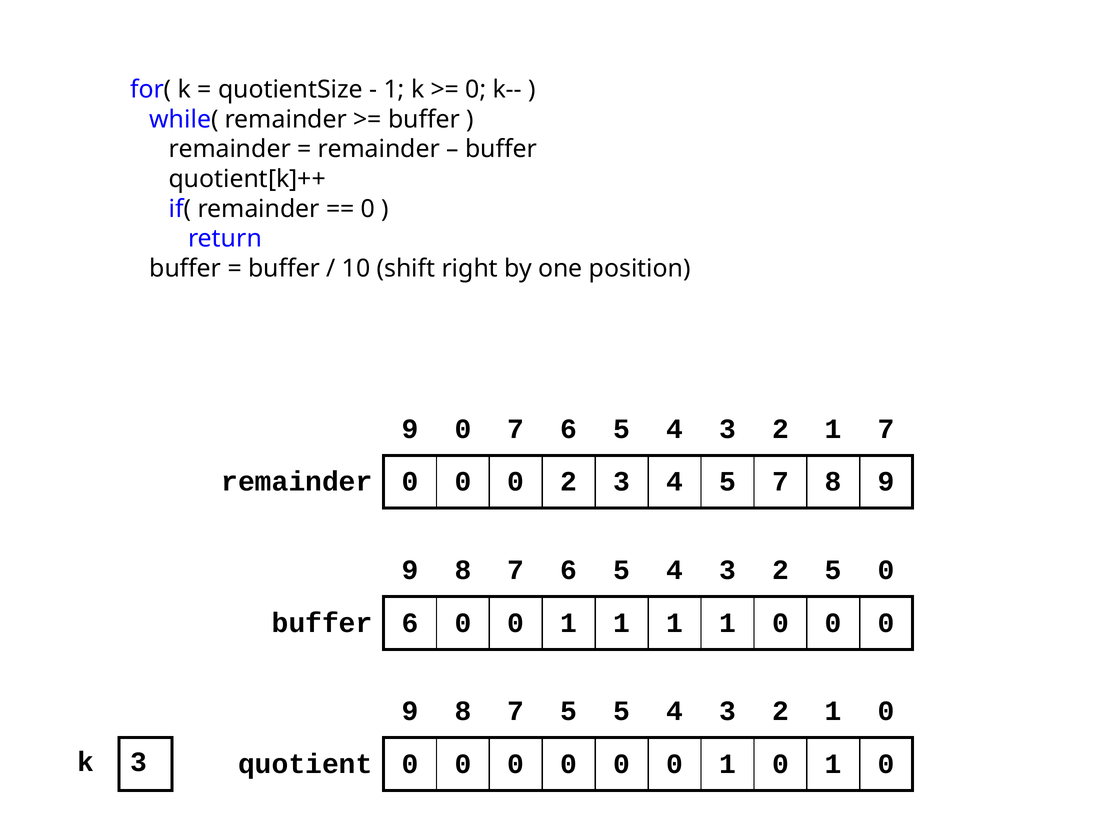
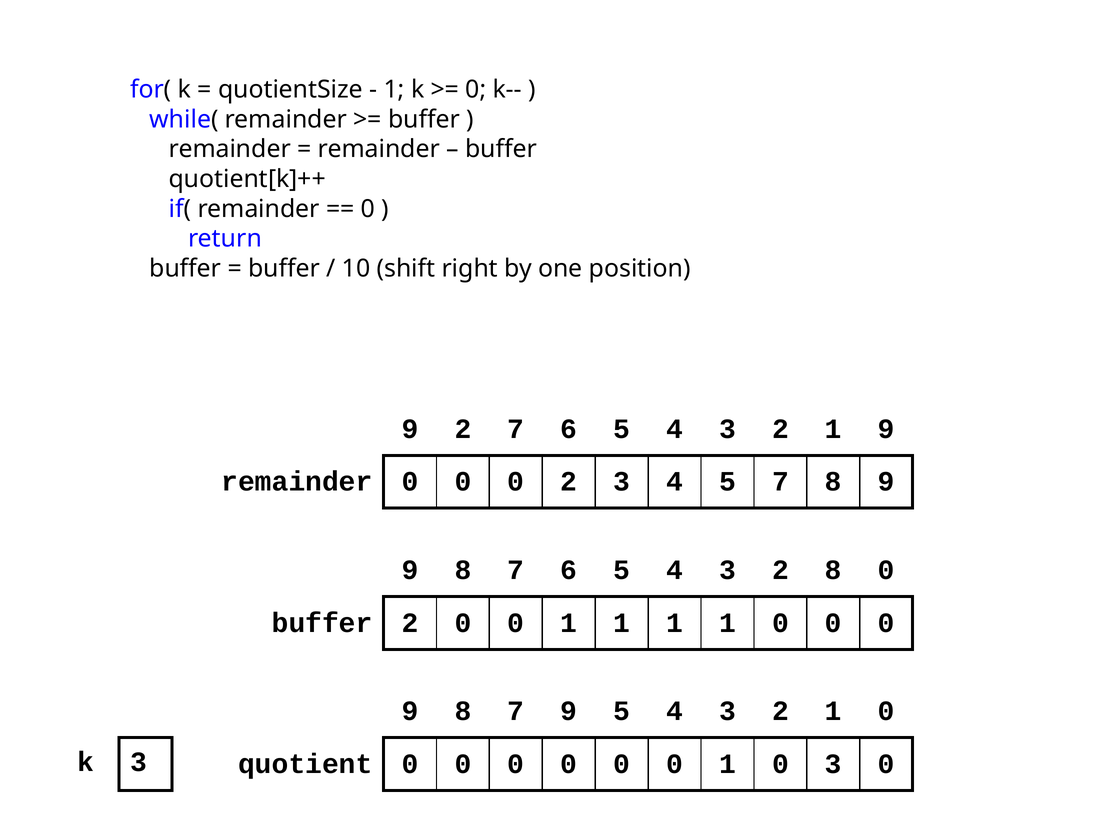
9 0: 0 -> 2
1 7: 7 -> 9
2 5: 5 -> 8
buffer 6: 6 -> 2
7 5: 5 -> 9
1 0 1: 1 -> 3
